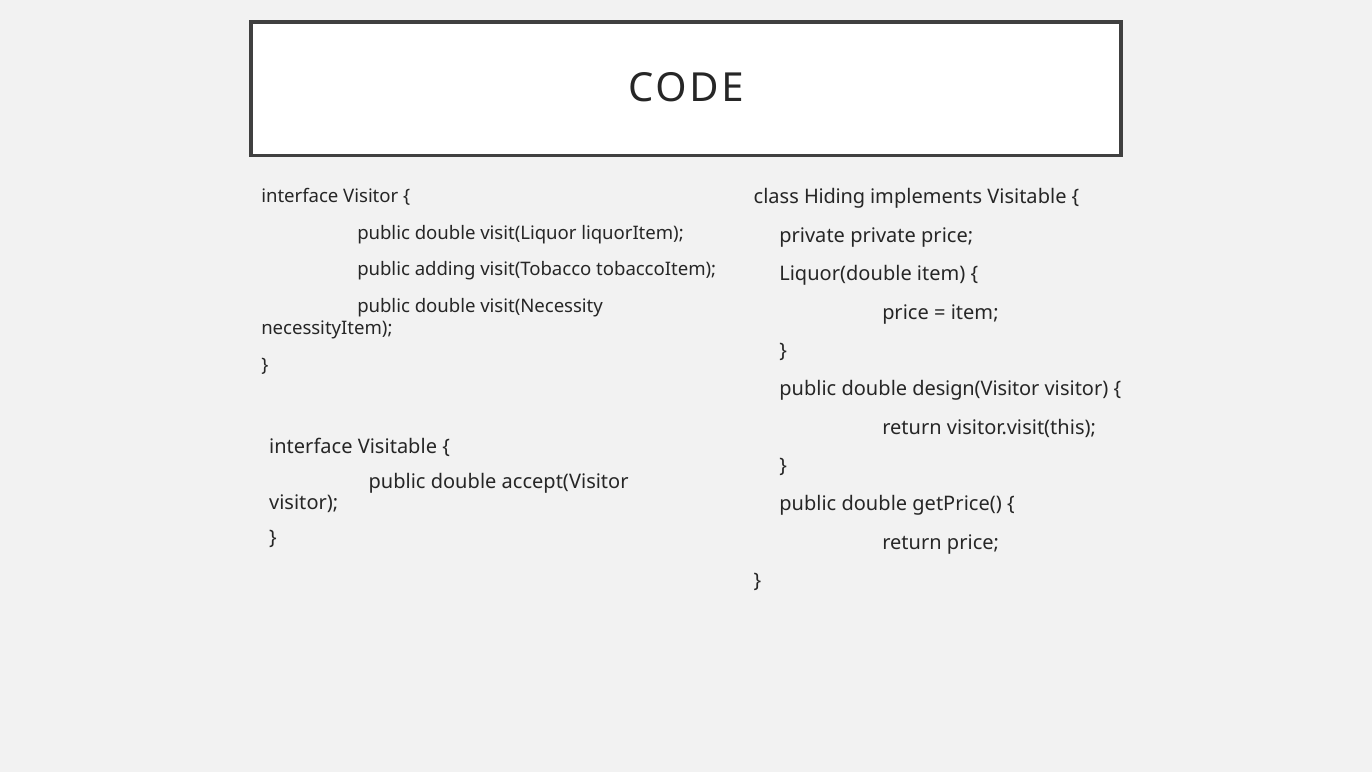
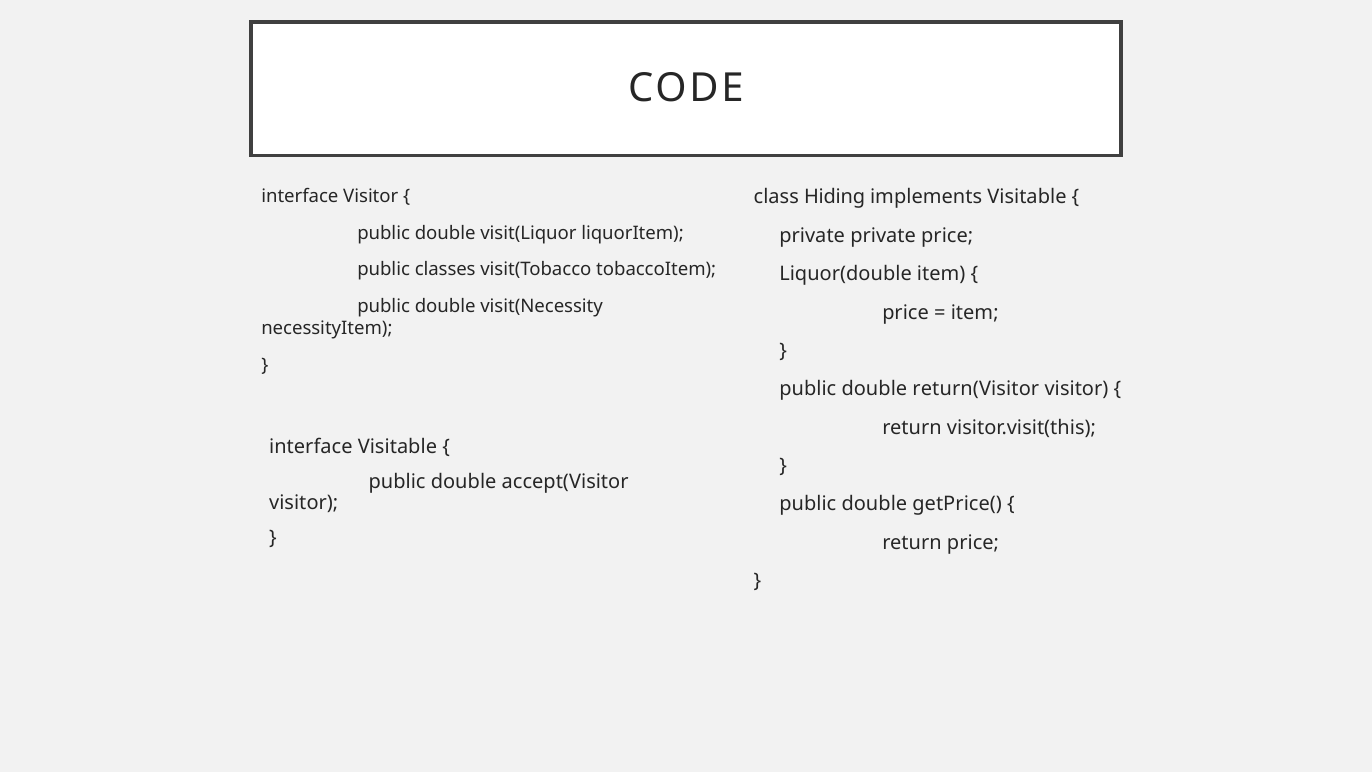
adding: adding -> classes
design(Visitor: design(Visitor -> return(Visitor
